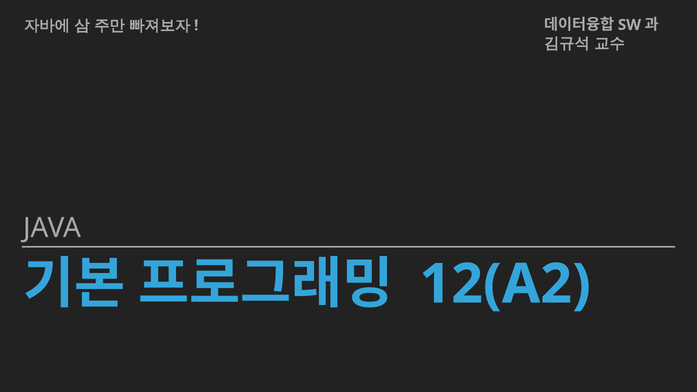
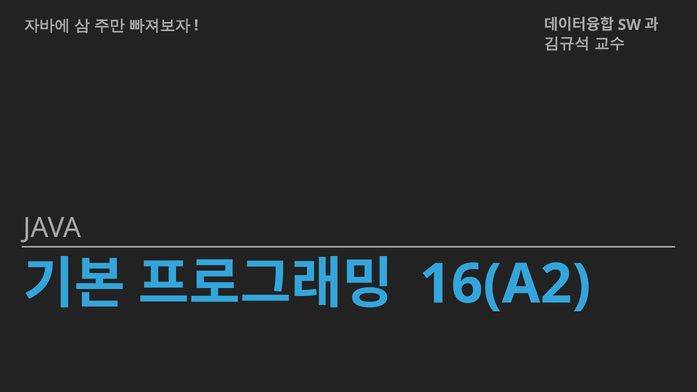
12(A2: 12(A2 -> 16(A2
